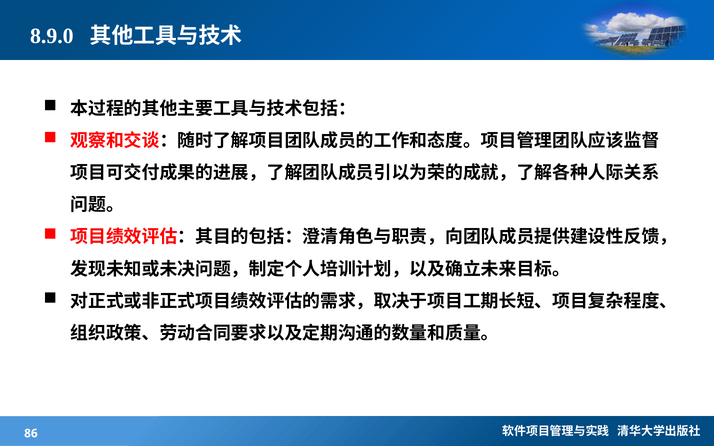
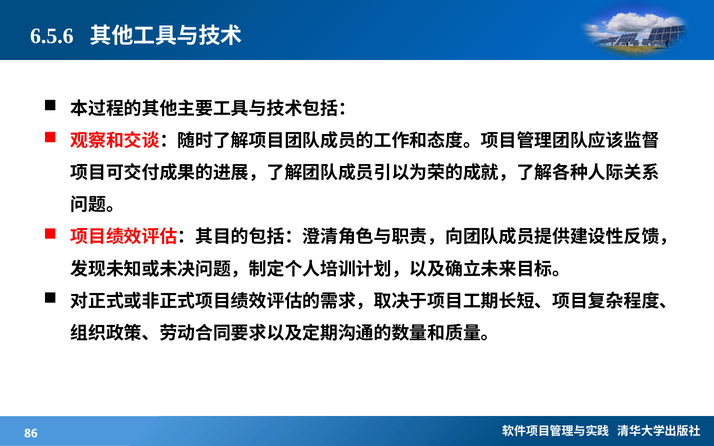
8.9.0: 8.9.0 -> 6.5.6
